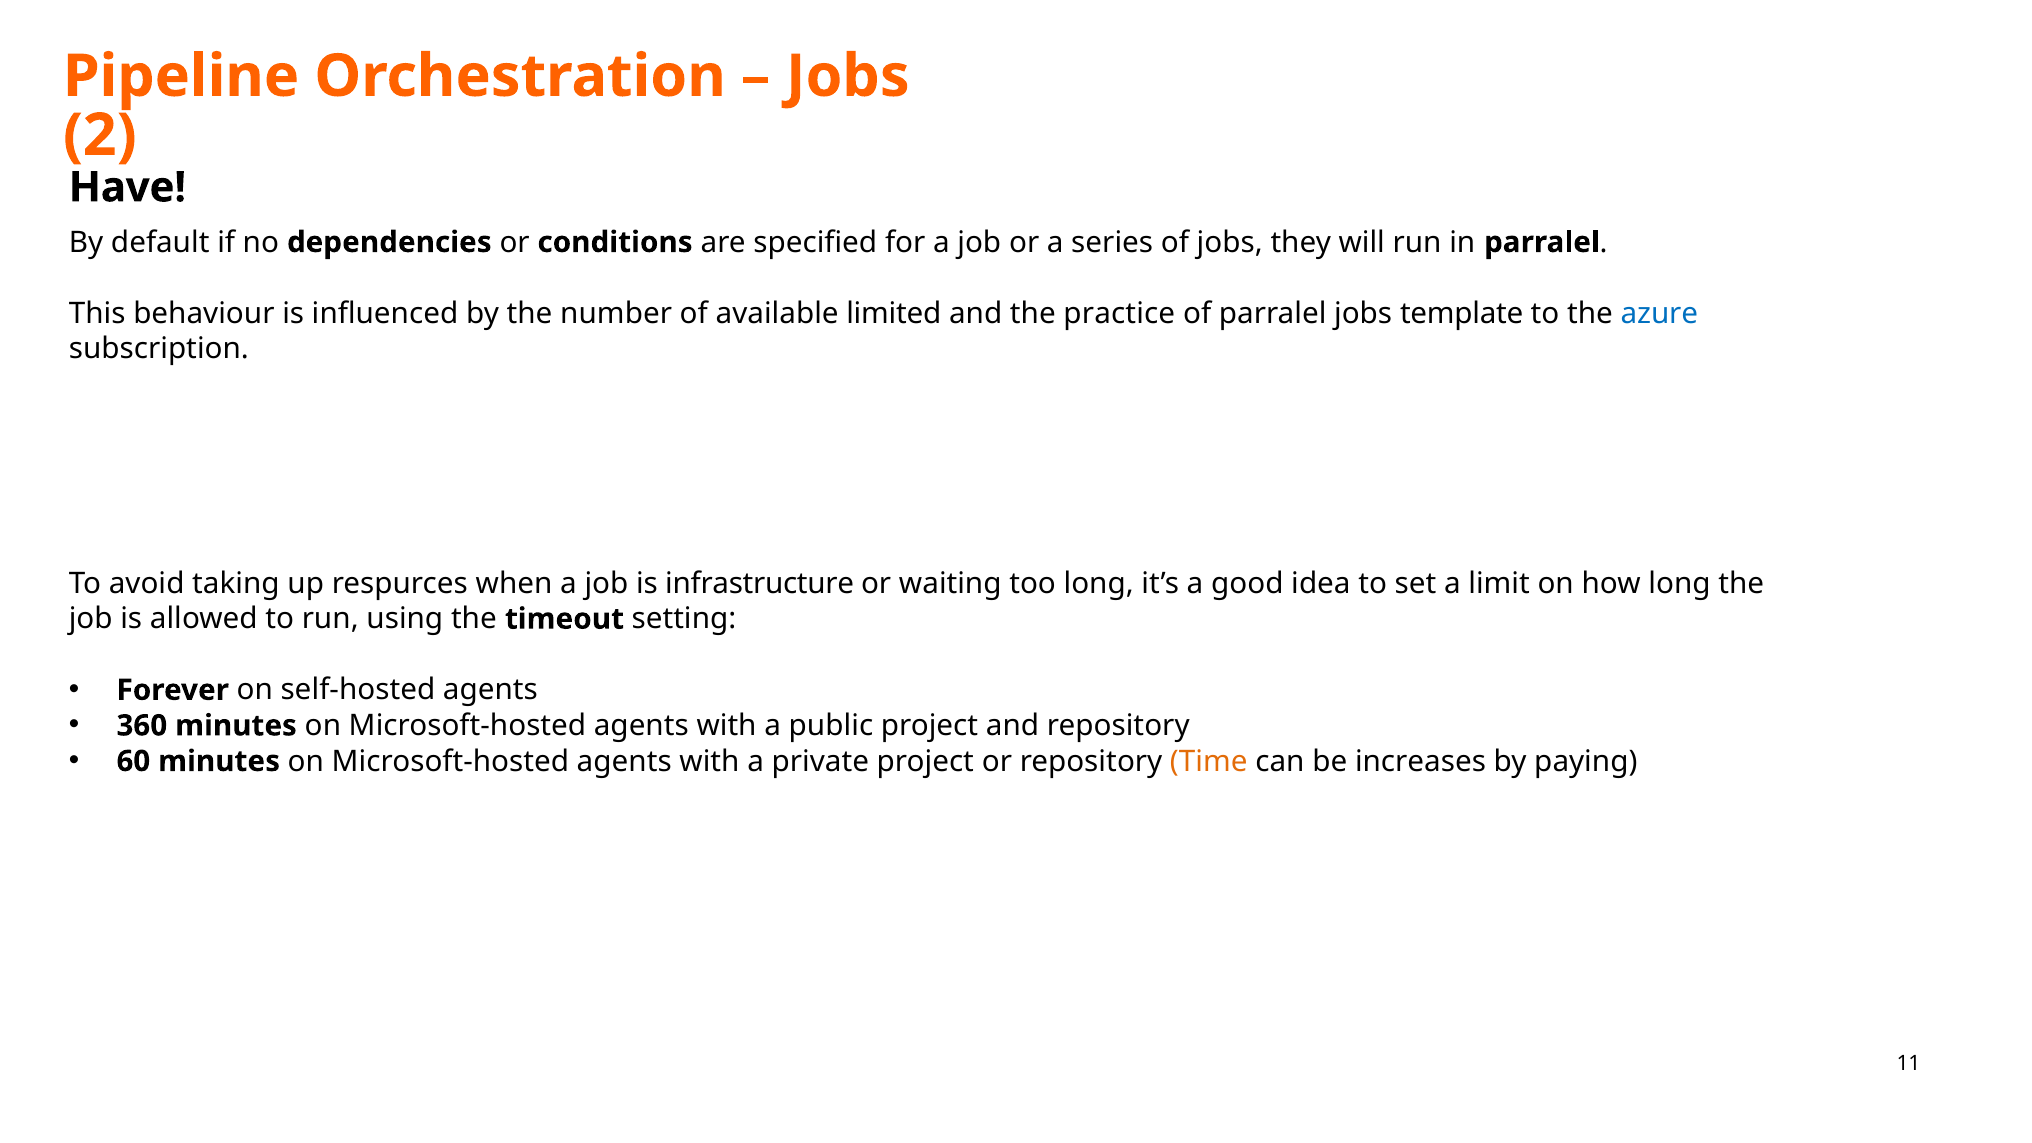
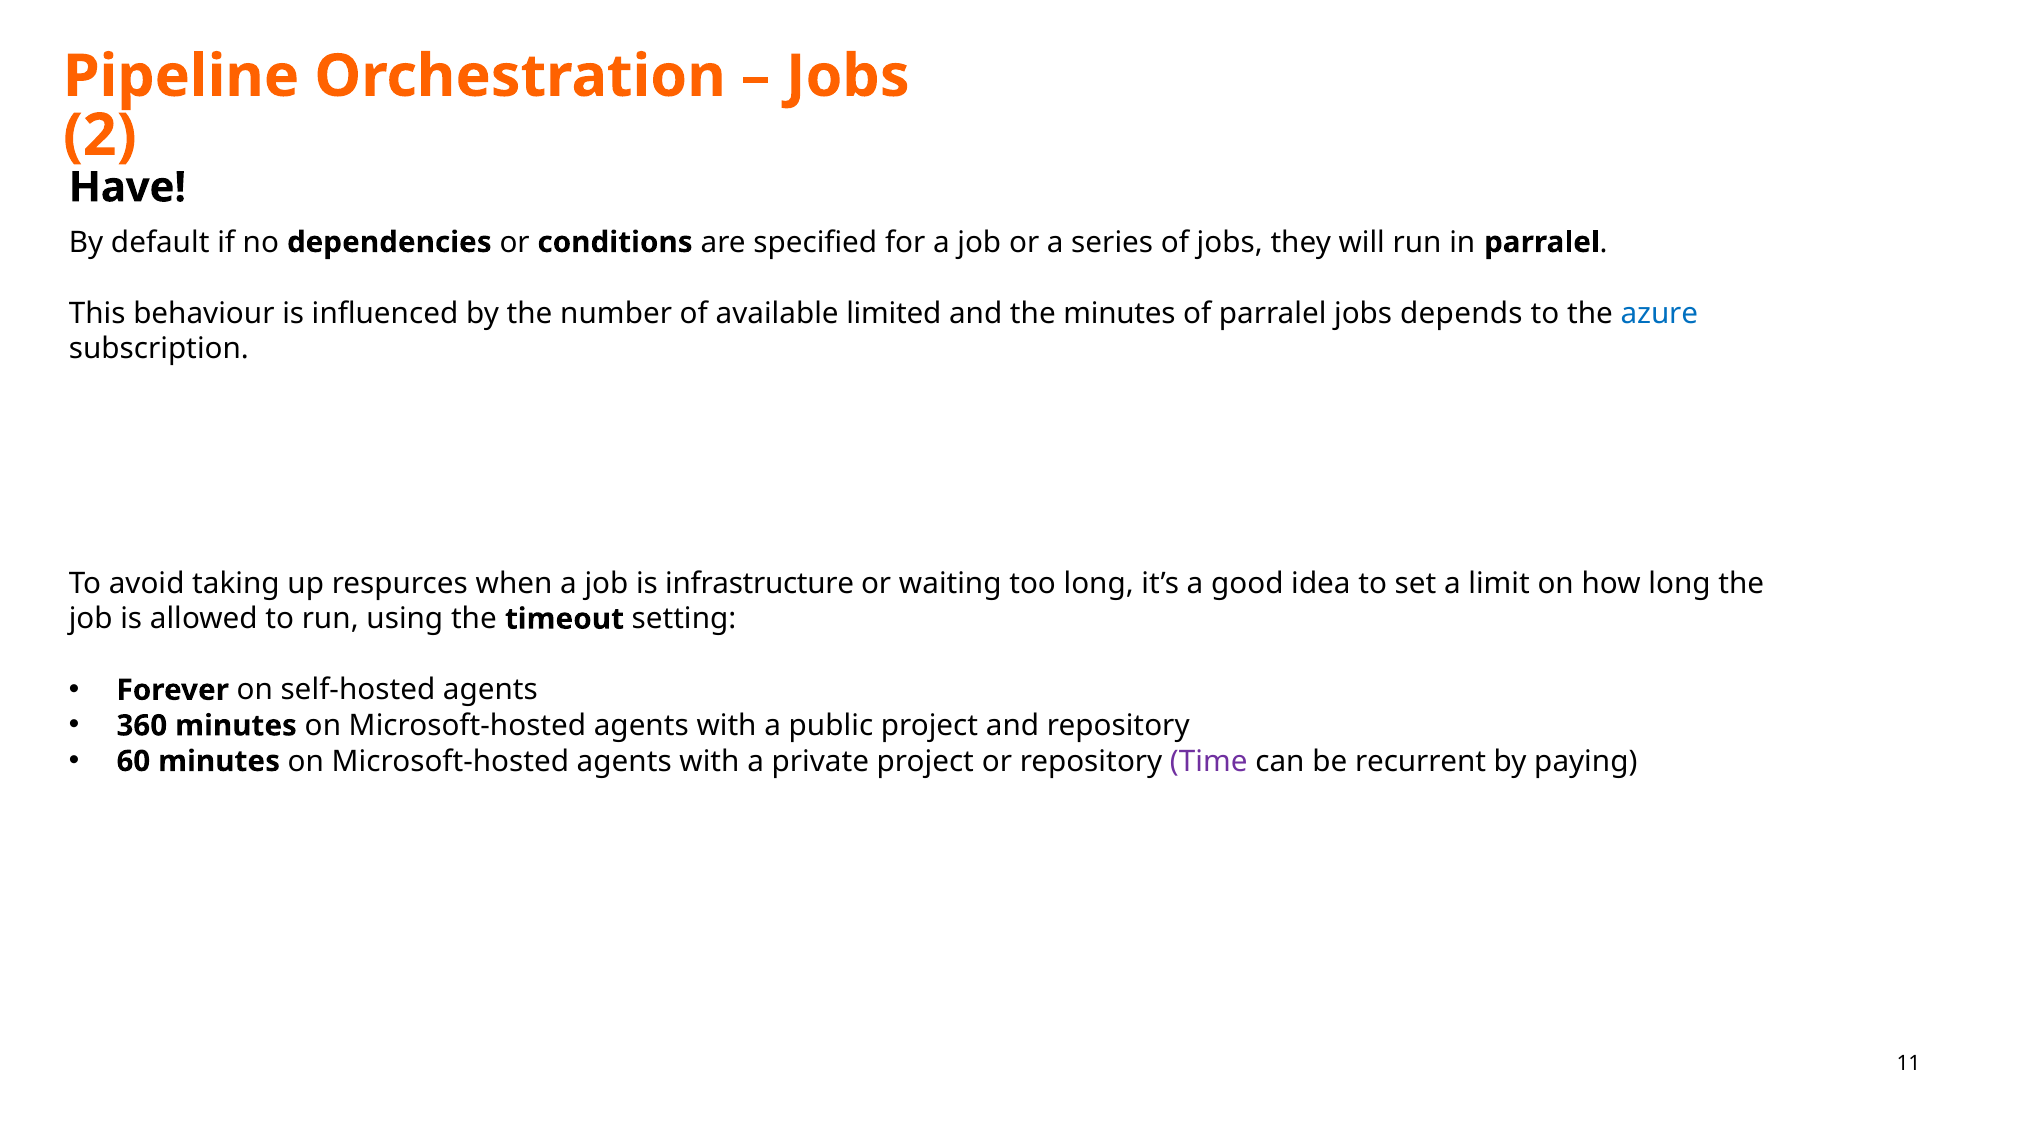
the practice: practice -> minutes
template: template -> depends
Time colour: orange -> purple
increases: increases -> recurrent
